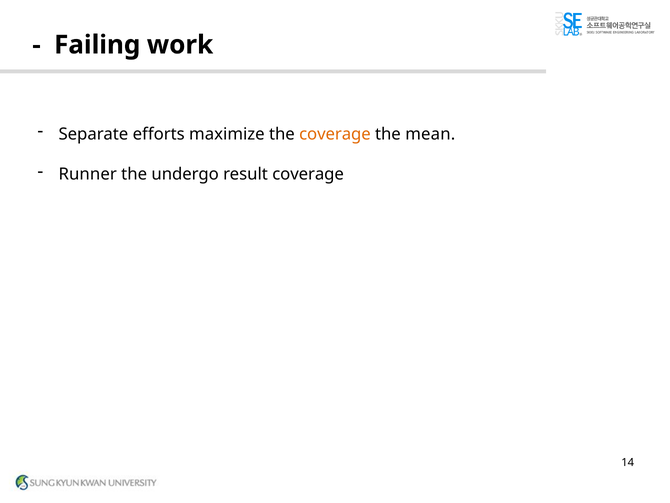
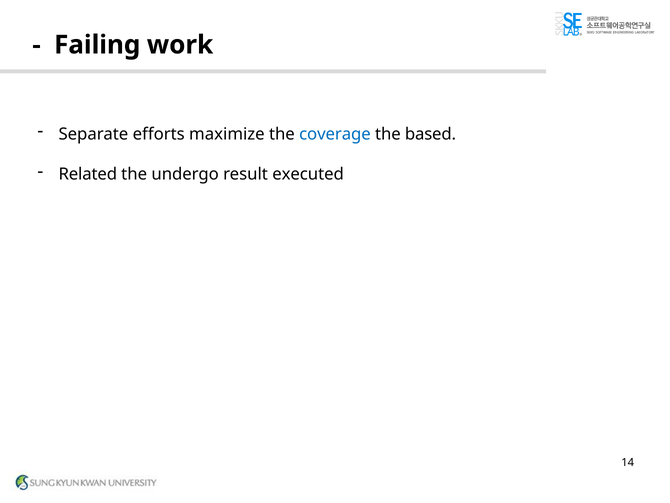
coverage at (335, 134) colour: orange -> blue
mean: mean -> based
Runner: Runner -> Related
result coverage: coverage -> executed
